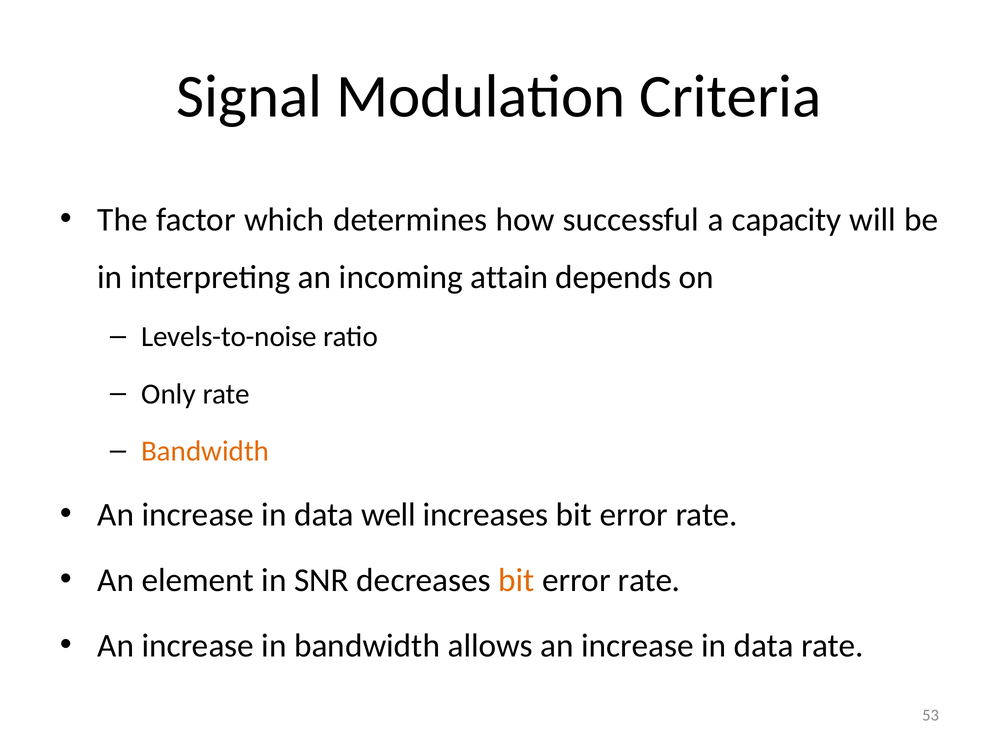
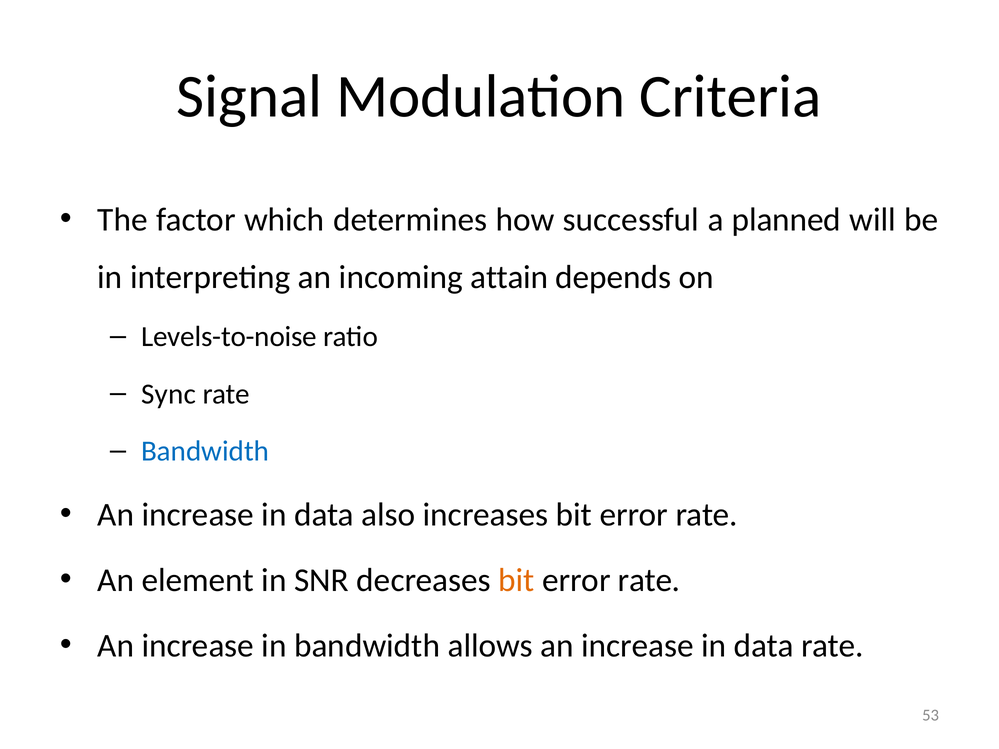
capacity: capacity -> planned
Only: Only -> Sync
Bandwidth at (205, 451) colour: orange -> blue
well: well -> also
